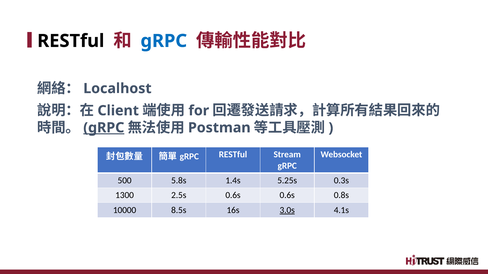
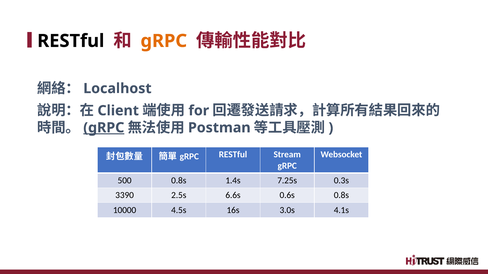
gRPC at (164, 41) colour: blue -> orange
500 5.8s: 5.8s -> 0.8s
5.25s: 5.25s -> 7.25s
1300: 1300 -> 3390
2.5s 0.6s: 0.6s -> 6.6s
8.5s: 8.5s -> 4.5s
3.0s underline: present -> none
